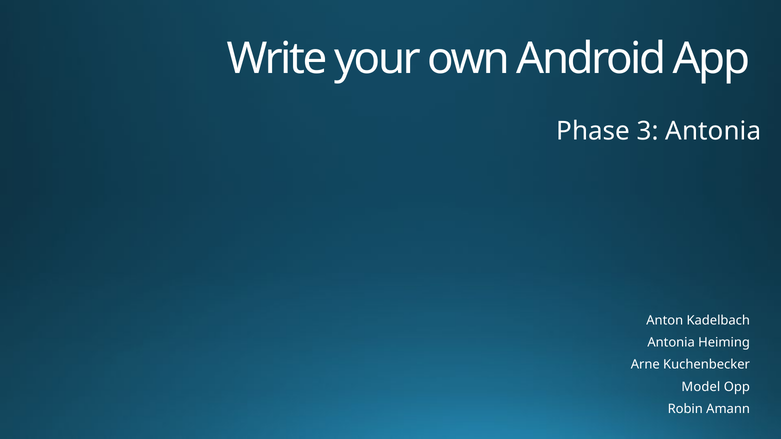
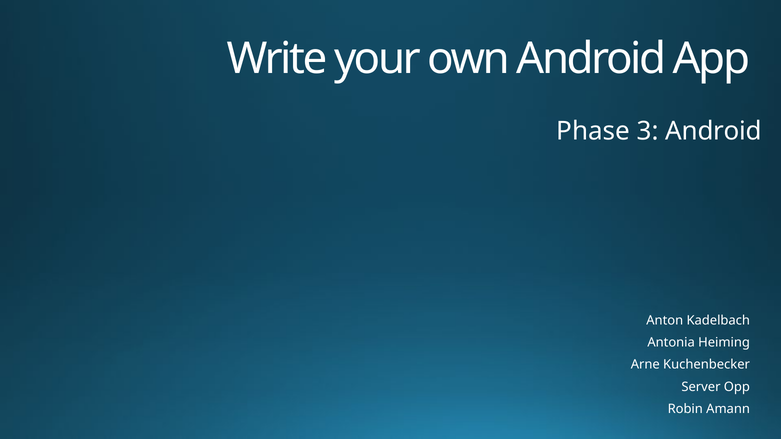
3 Antonia: Antonia -> Android
Model: Model -> Server
